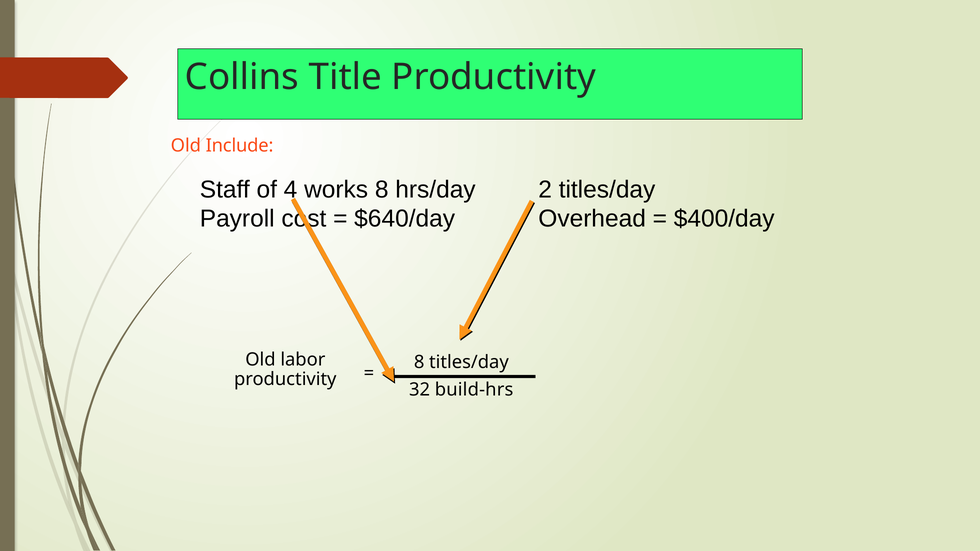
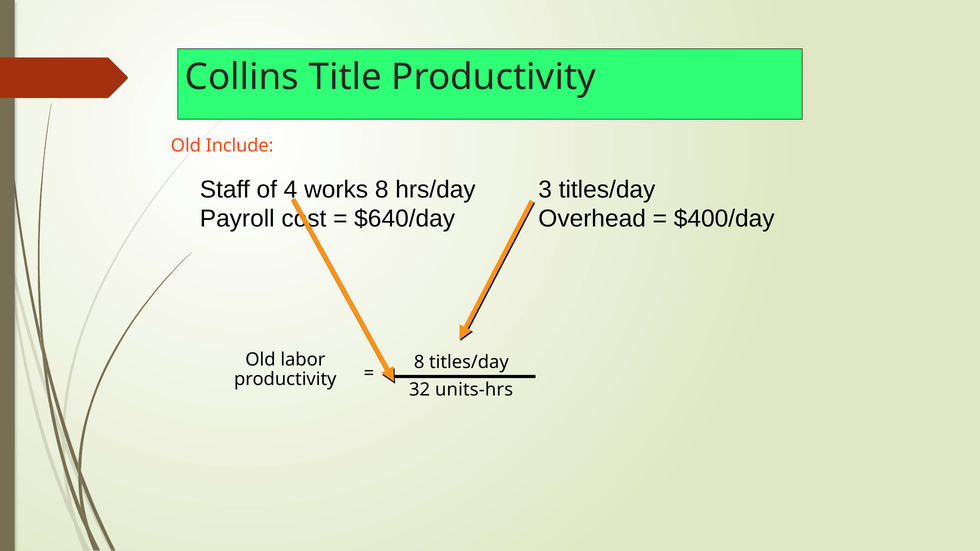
2: 2 -> 3
build-hrs: build-hrs -> units-hrs
